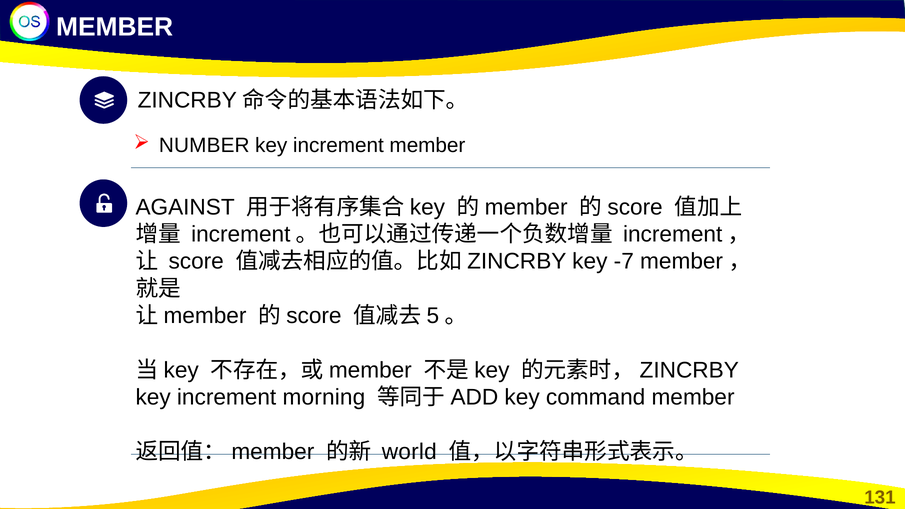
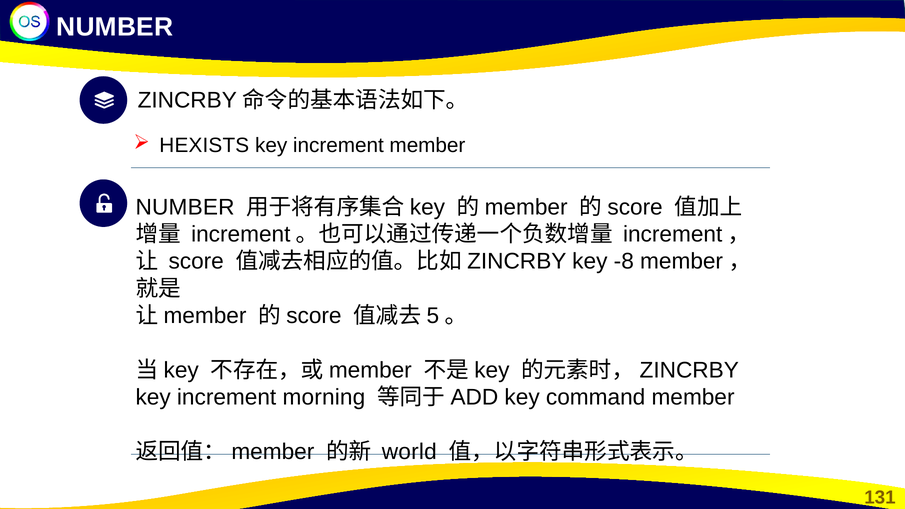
MEMBER at (115, 27): MEMBER -> NUMBER
NUMBER: NUMBER -> HEXISTS
AGAINST at (185, 207): AGAINST -> NUMBER
-7: -7 -> -8
